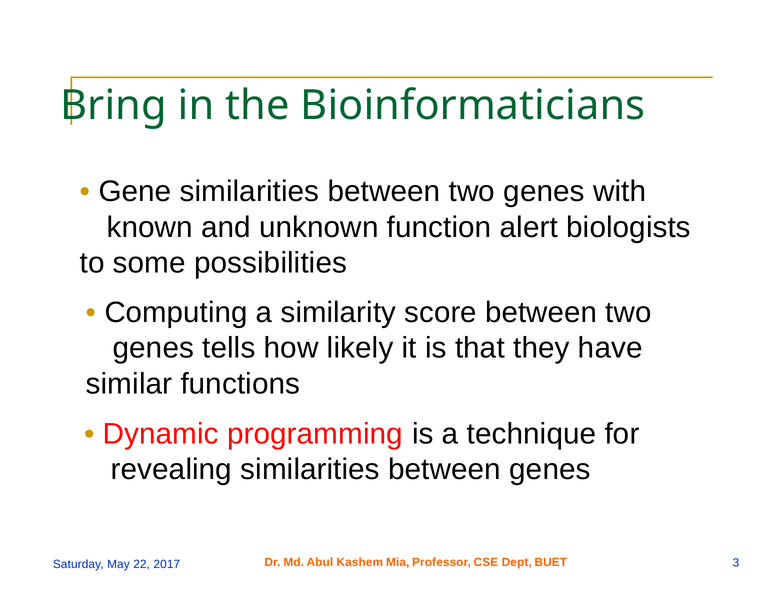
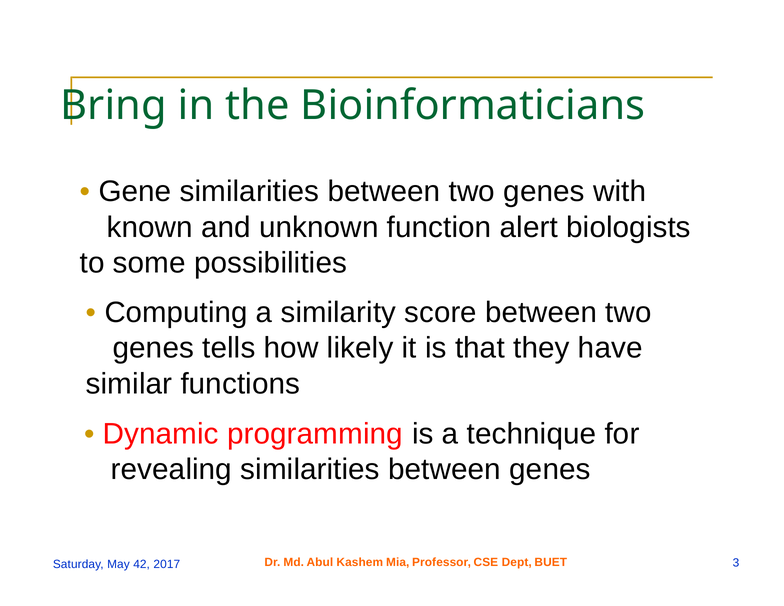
22: 22 -> 42
